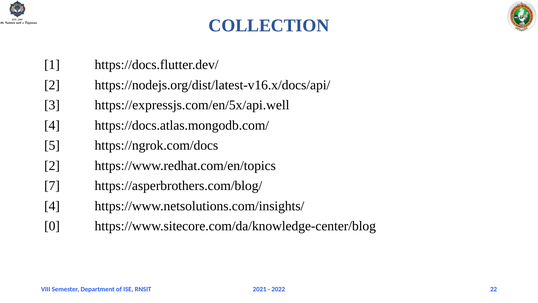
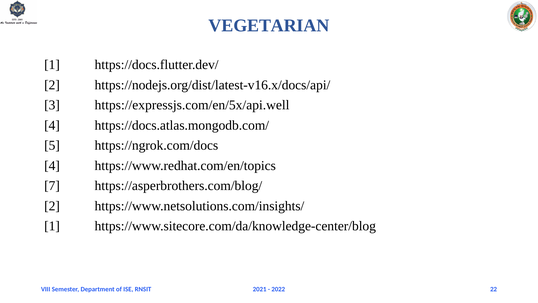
COLLECTION: COLLECTION -> VEGETARIAN
2 at (52, 165): 2 -> 4
4 at (52, 206): 4 -> 2
0 at (52, 226): 0 -> 1
